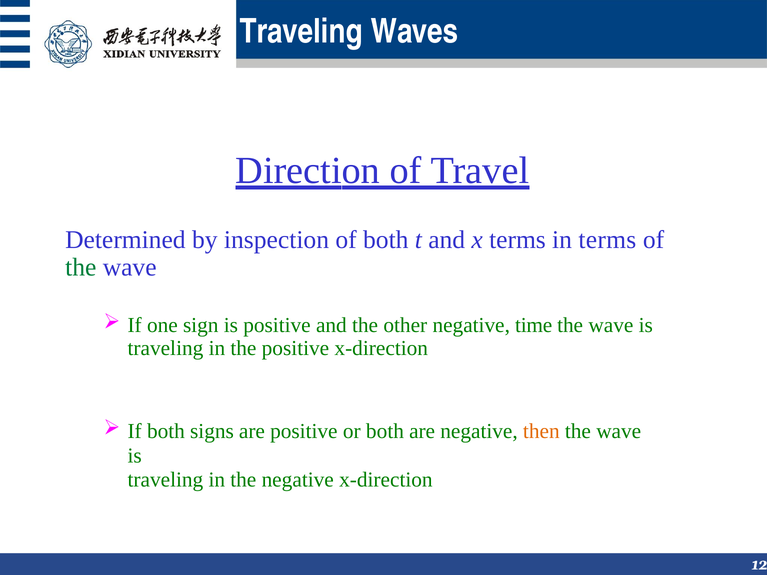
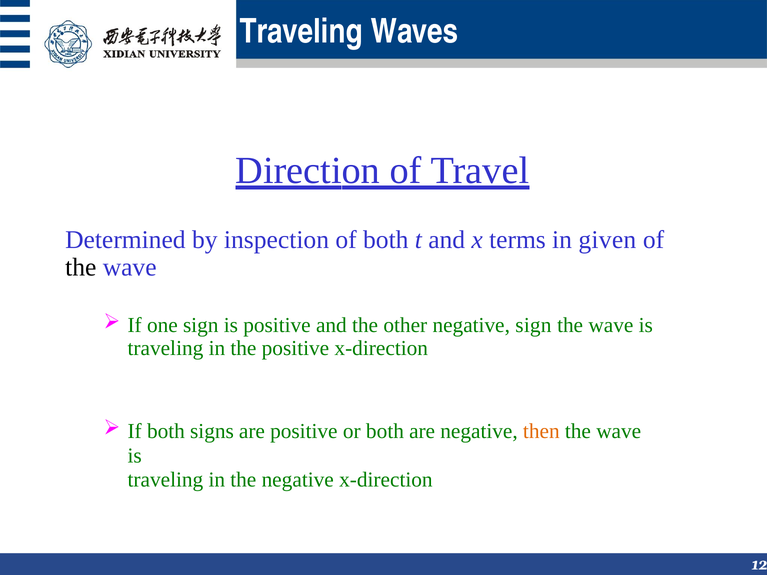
in terms: terms -> given
the at (81, 267) colour: green -> black
negative time: time -> sign
